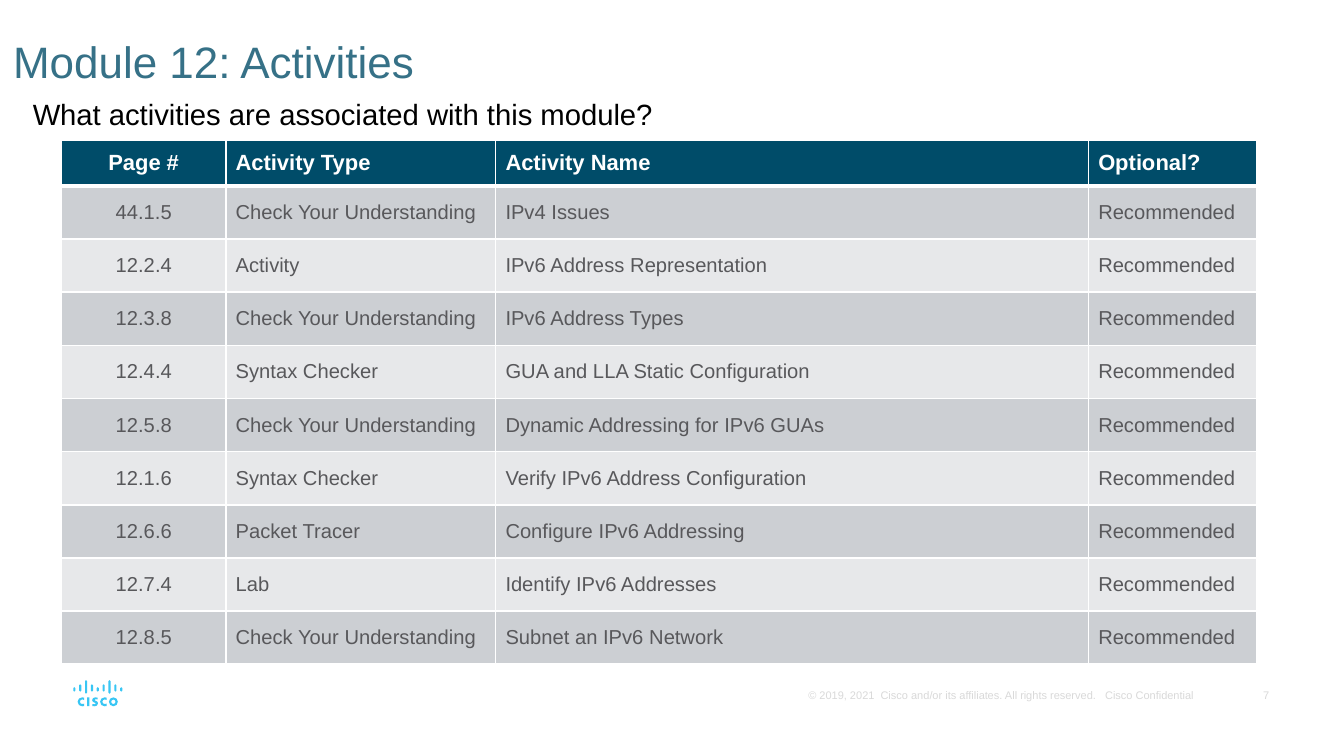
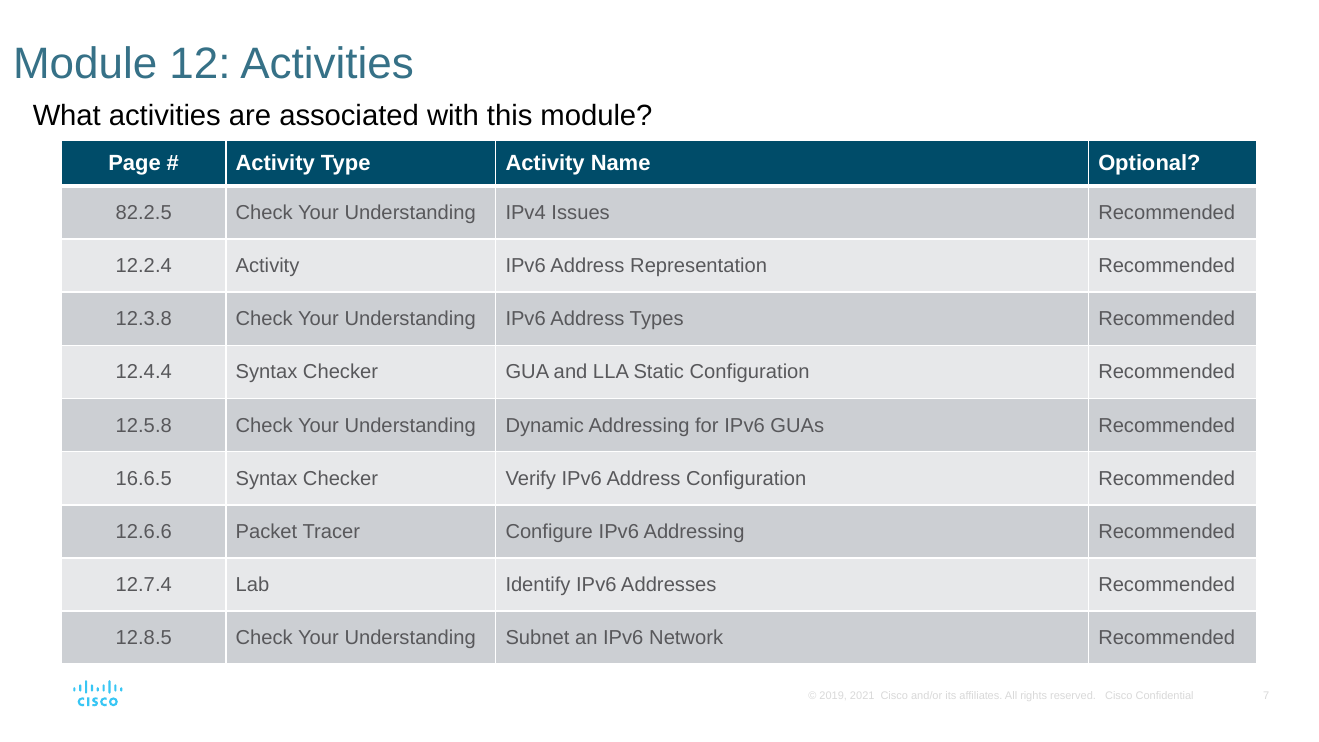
44.1.5: 44.1.5 -> 82.2.5
12.1.6: 12.1.6 -> 16.6.5
